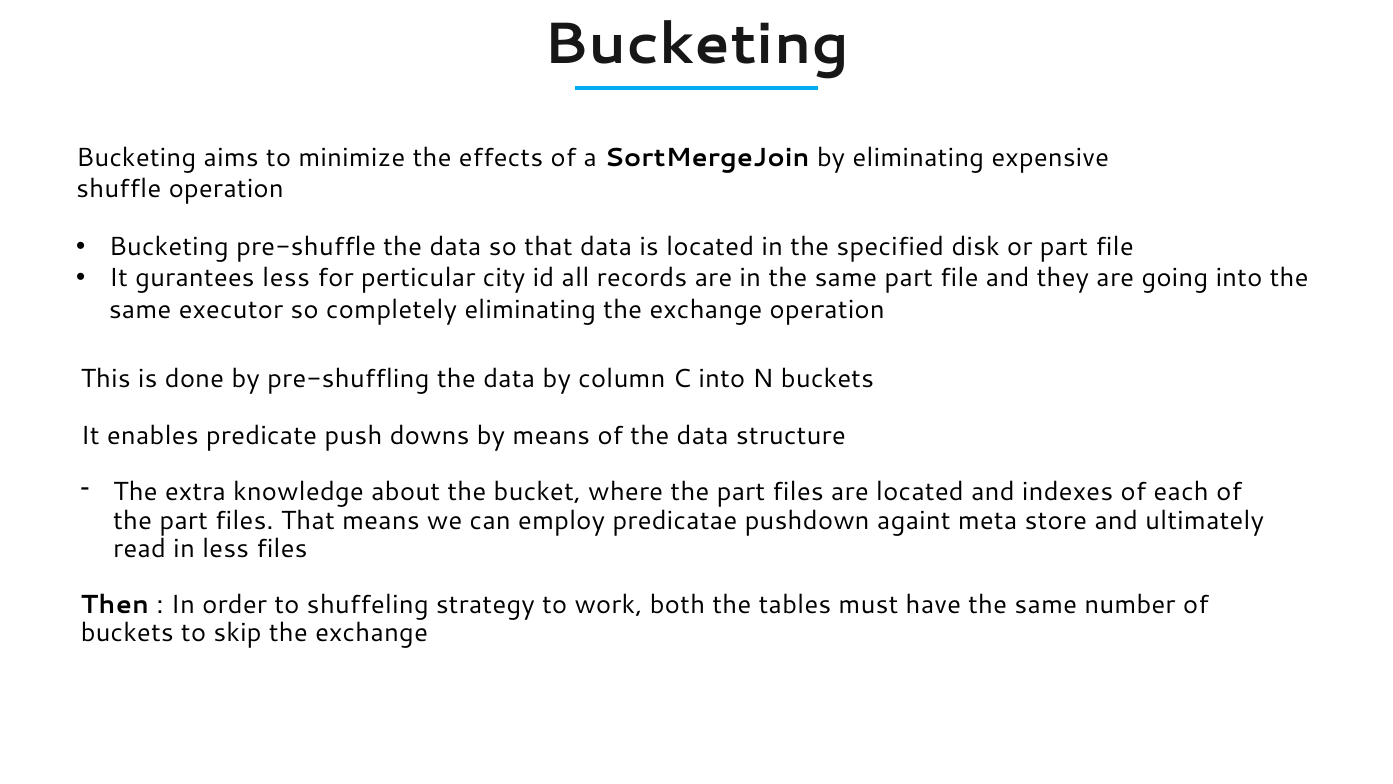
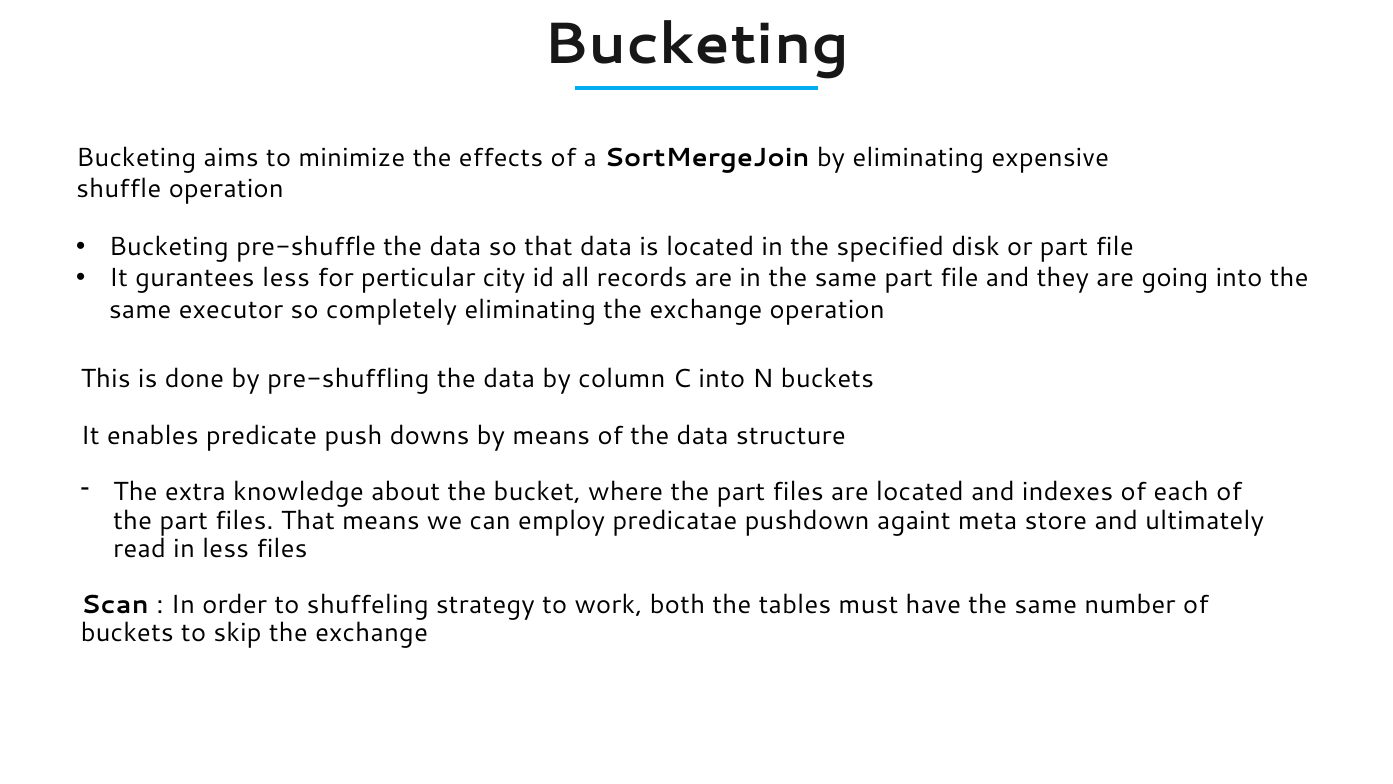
Then: Then -> Scan
